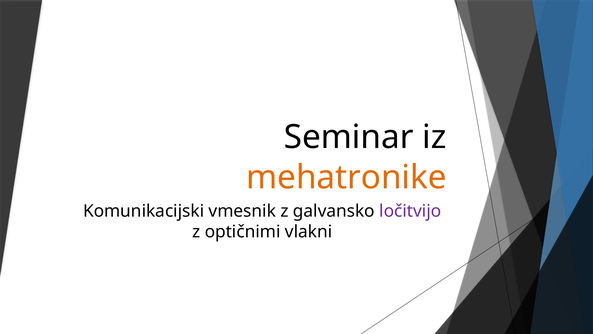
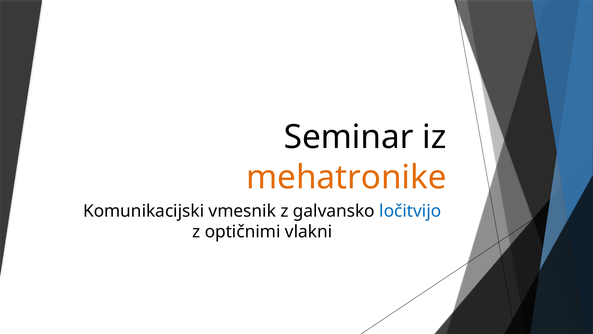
ločitvijo colour: purple -> blue
